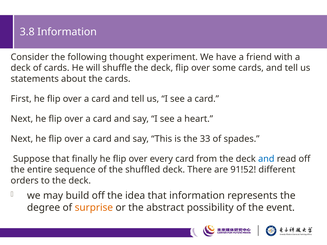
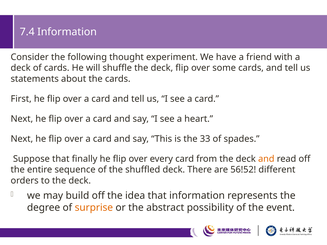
3.8: 3.8 -> 7.4
and at (266, 159) colour: blue -> orange
91!52: 91!52 -> 56!52
